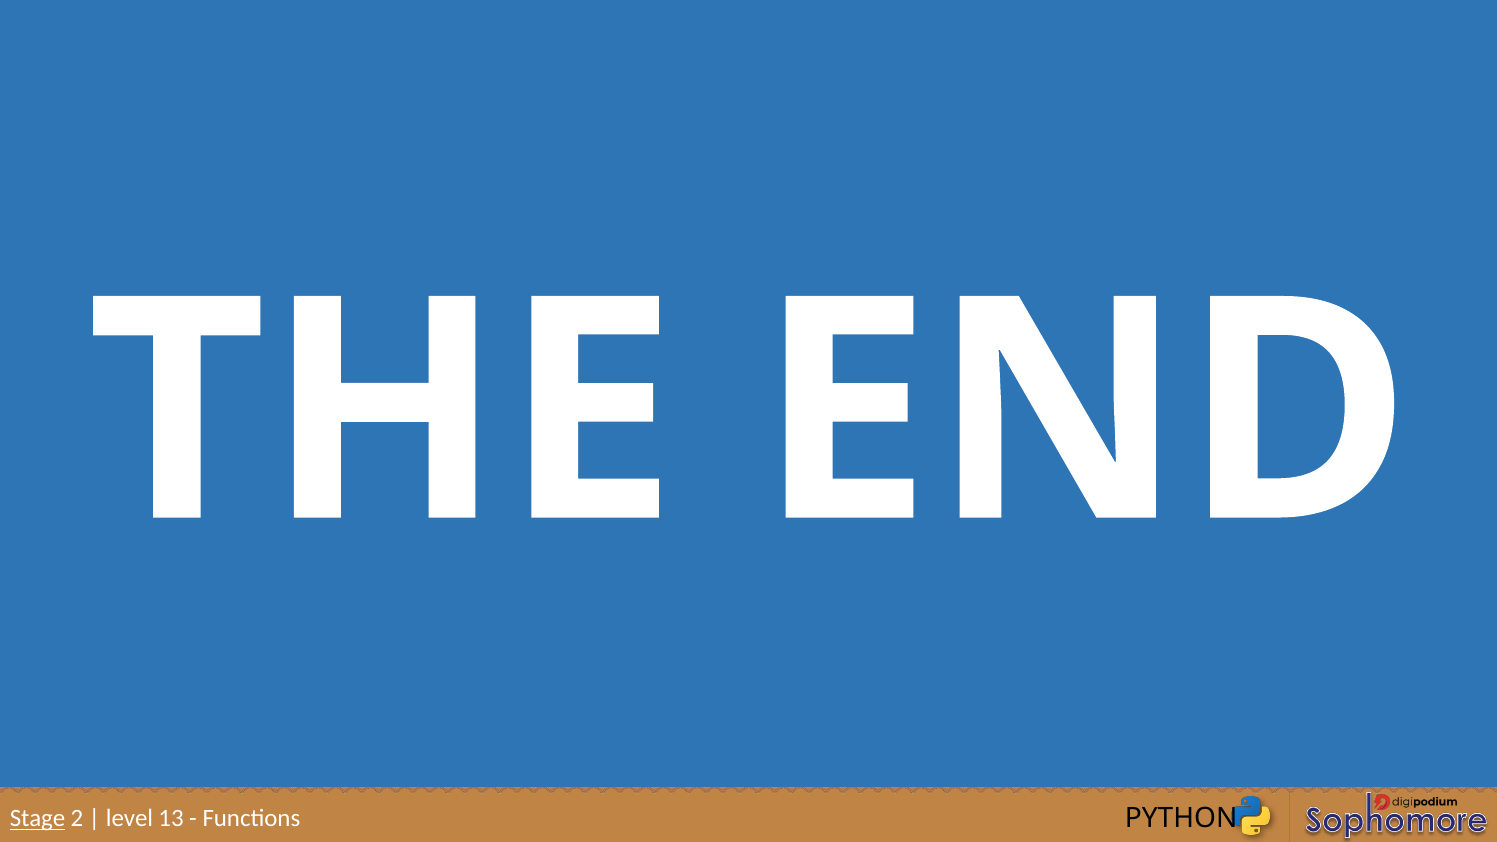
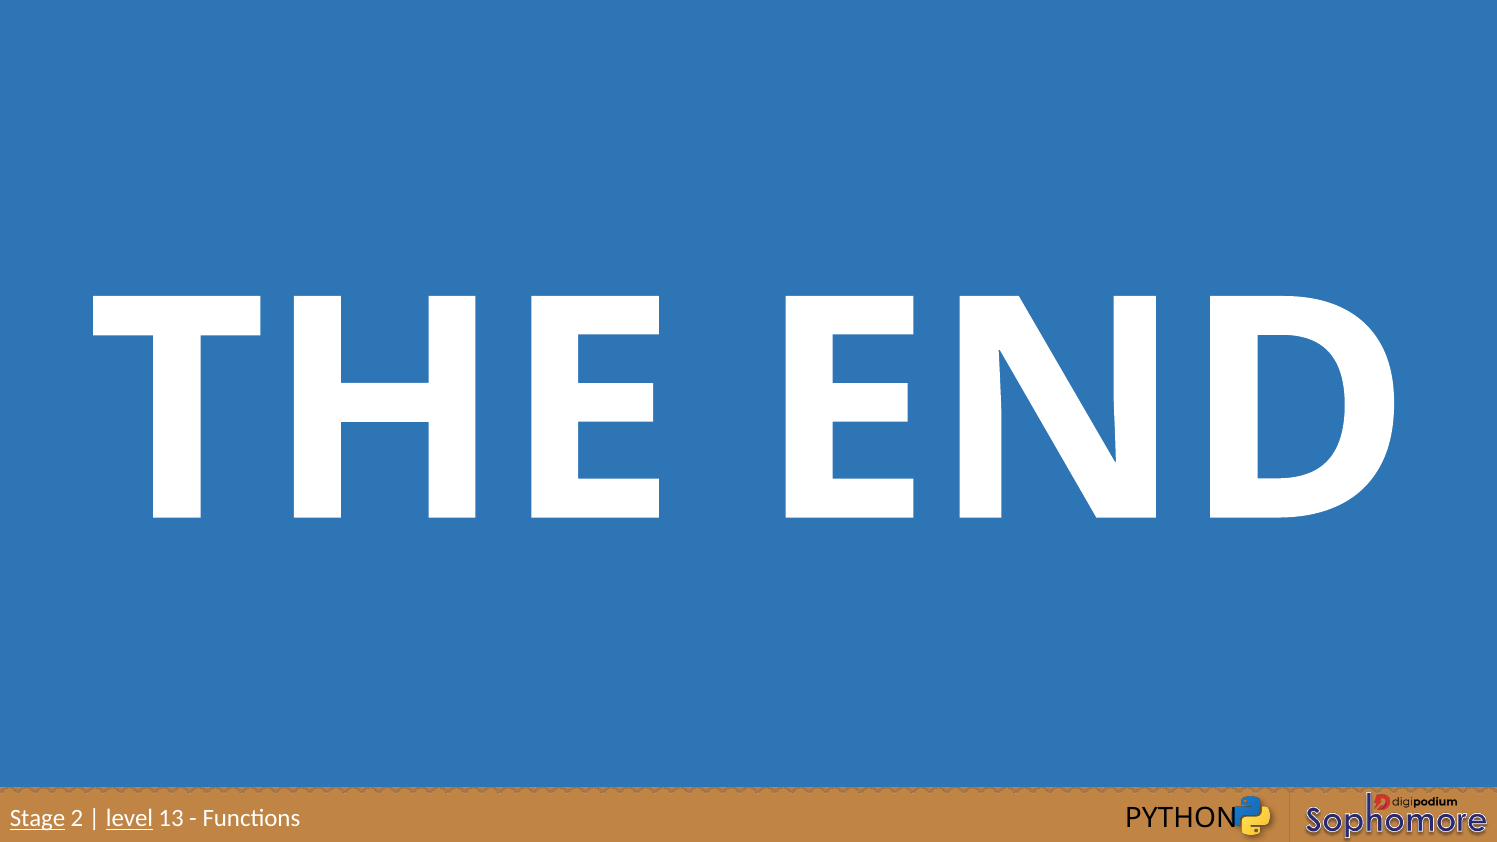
level underline: none -> present
